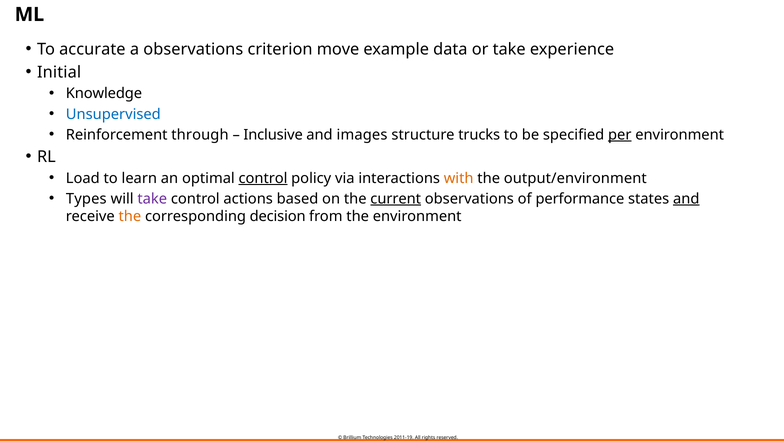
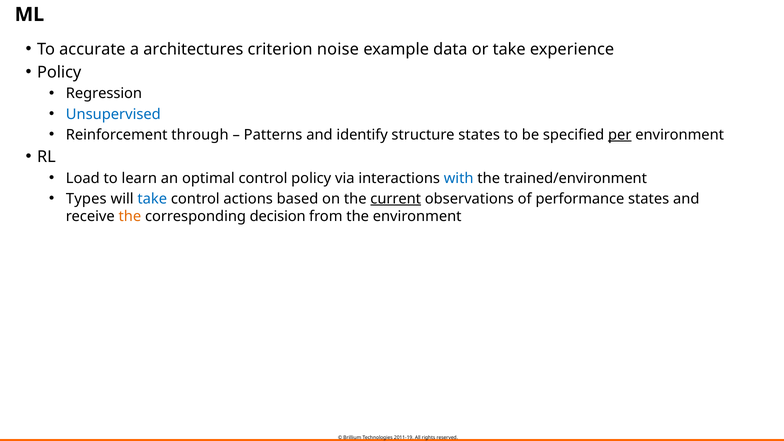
a observations: observations -> architectures
move: move -> noise
Initial at (59, 72): Initial -> Policy
Knowledge: Knowledge -> Regression
Inclusive: Inclusive -> Patterns
images: images -> identify
structure trucks: trucks -> states
control at (263, 178) underline: present -> none
with colour: orange -> blue
output/environment: output/environment -> trained/environment
take at (152, 199) colour: purple -> blue
and at (686, 199) underline: present -> none
